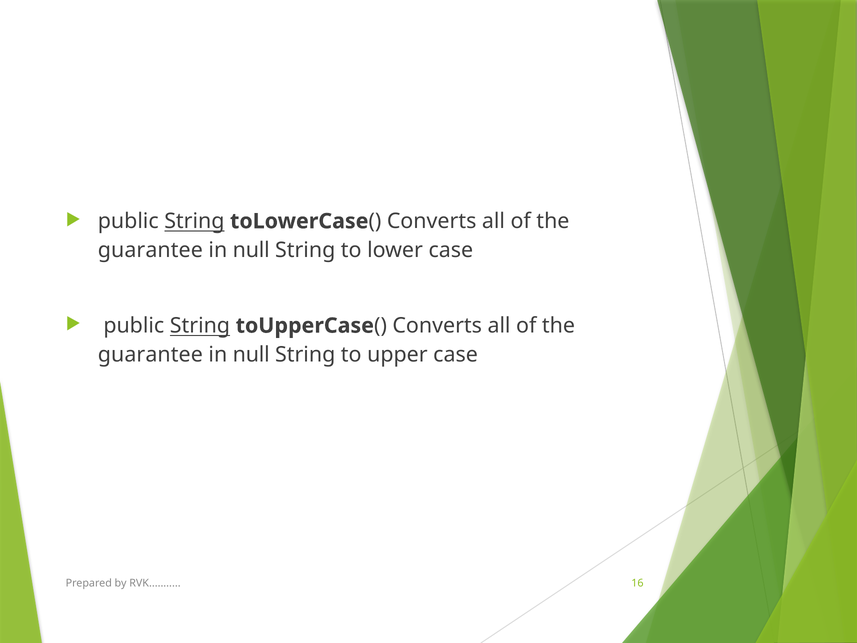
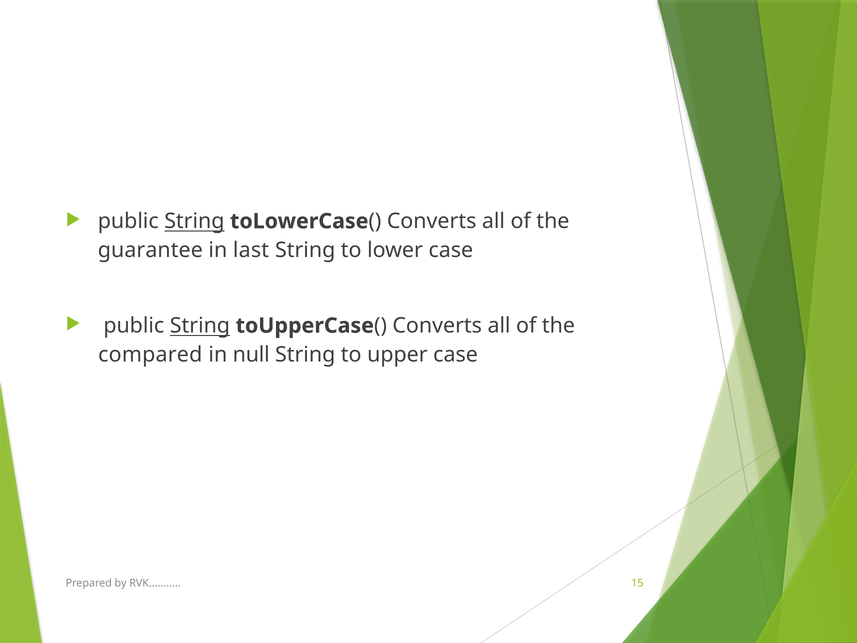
null at (251, 250): null -> last
guarantee at (150, 355): guarantee -> compared
16: 16 -> 15
